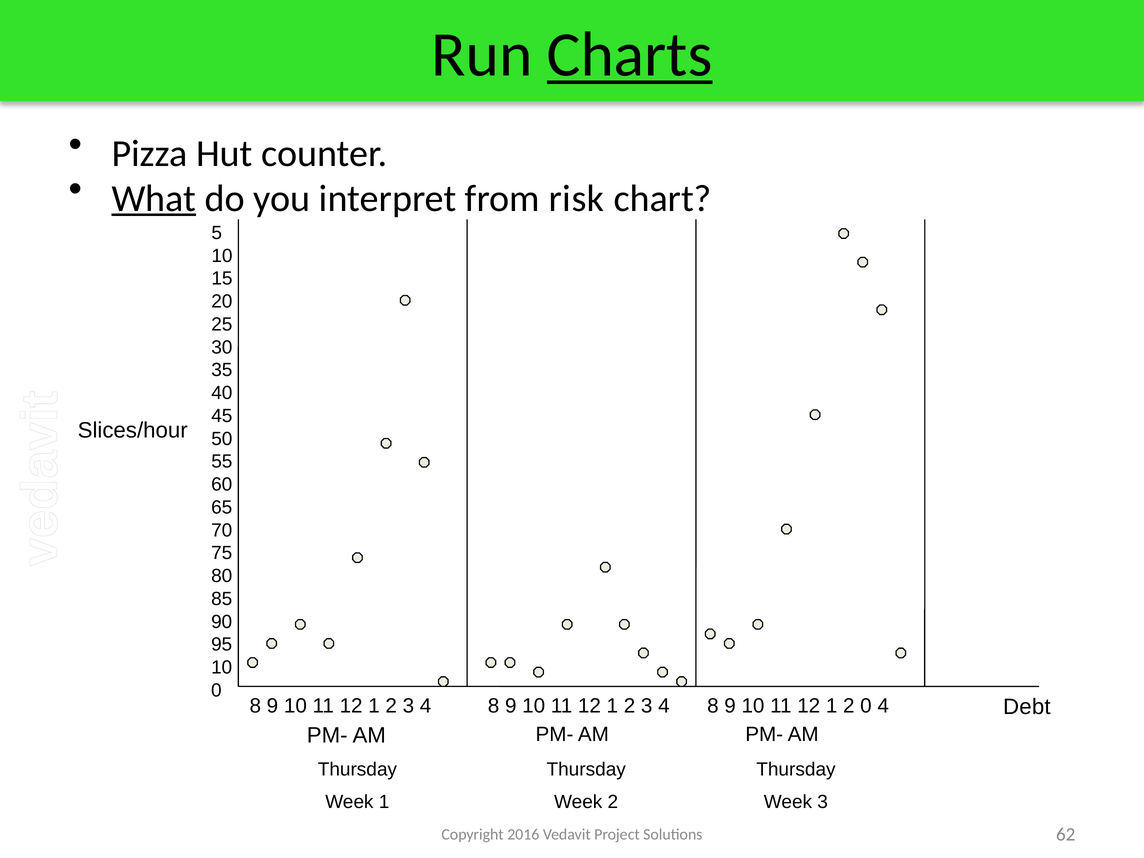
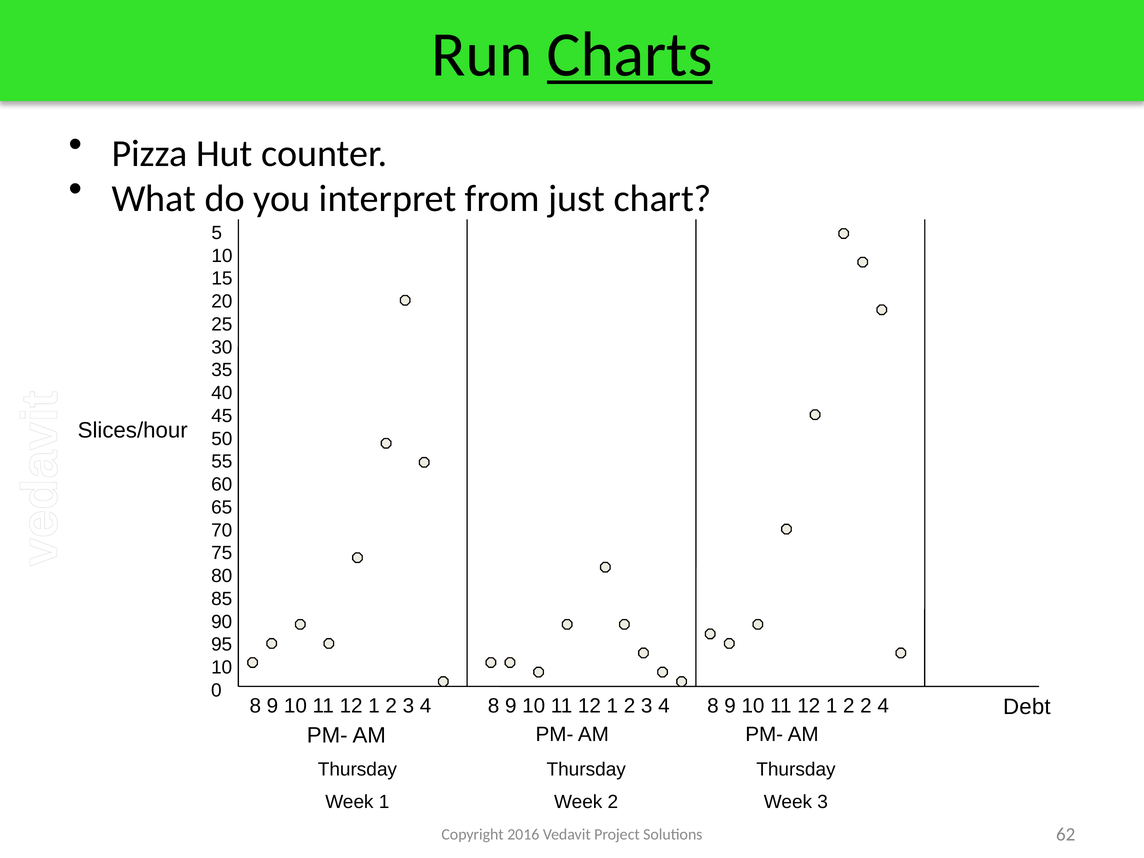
What underline: present -> none
risk: risk -> just
2 0: 0 -> 2
